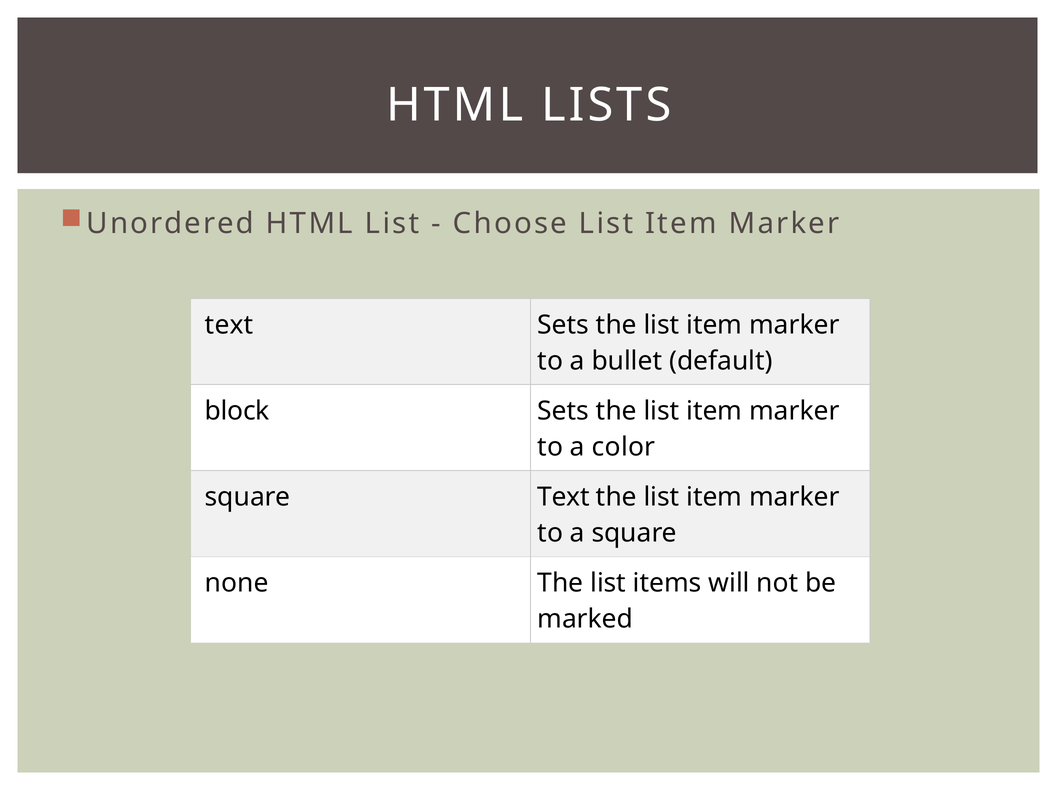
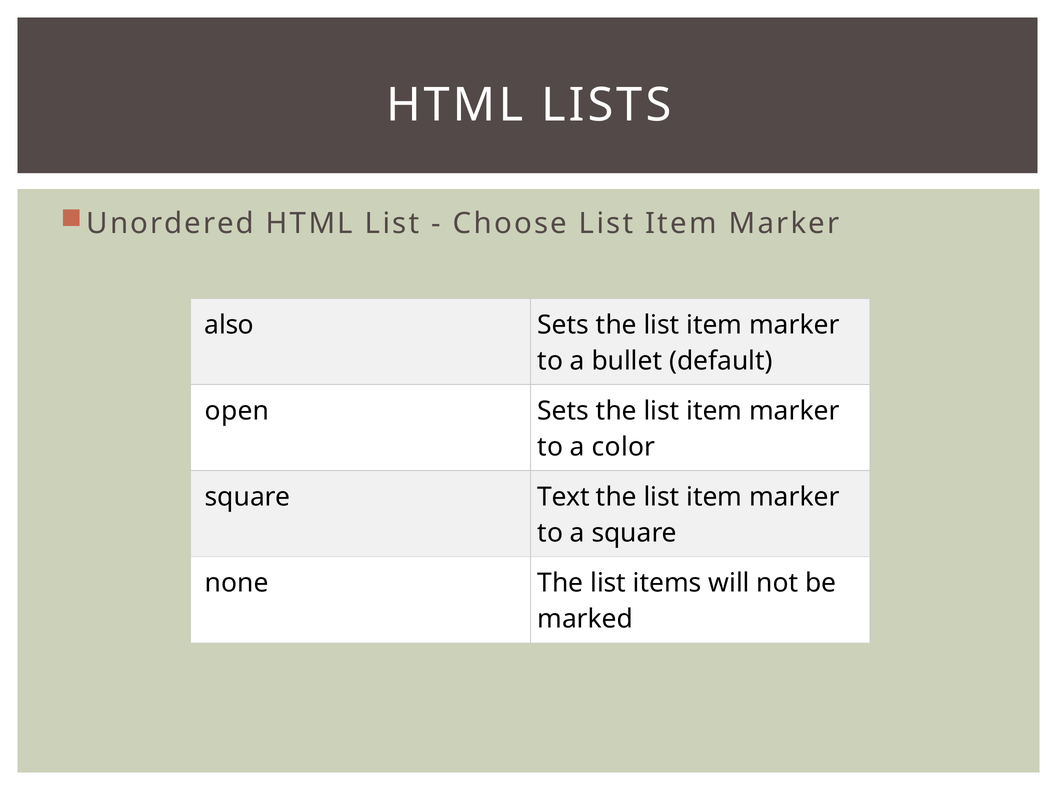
text at (229, 325): text -> also
block: block -> open
